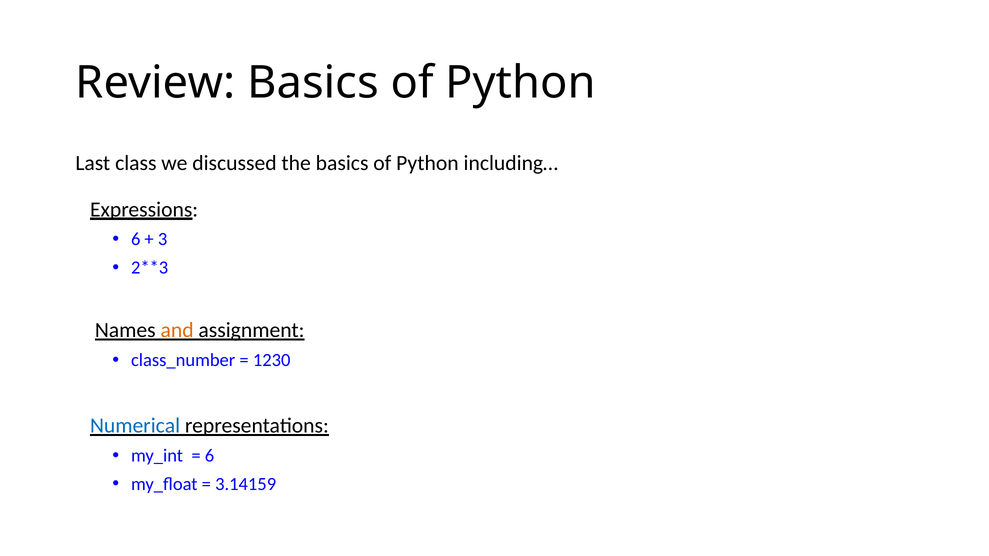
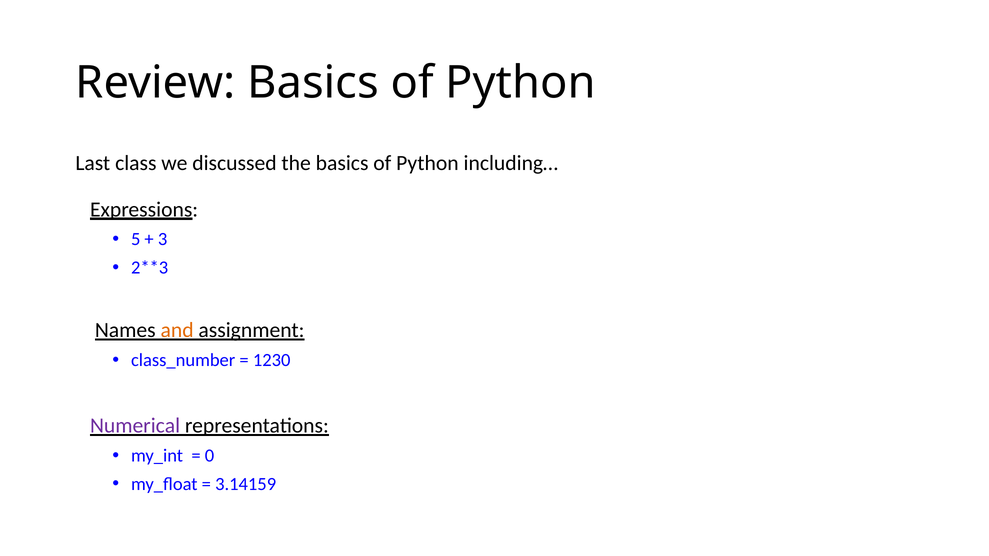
6 at (136, 240): 6 -> 5
Numerical colour: blue -> purple
6 at (210, 456): 6 -> 0
